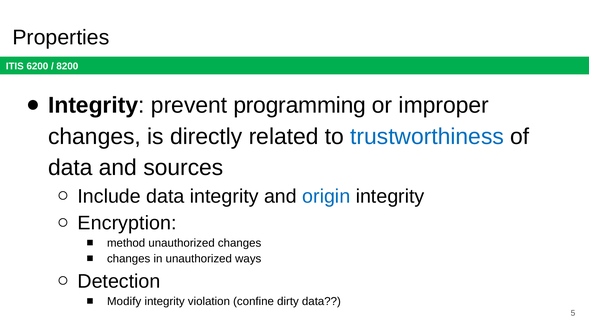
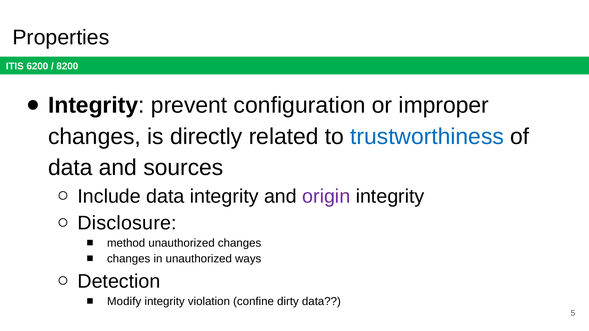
programming: programming -> configuration
origin colour: blue -> purple
Encryption: Encryption -> Disclosure
